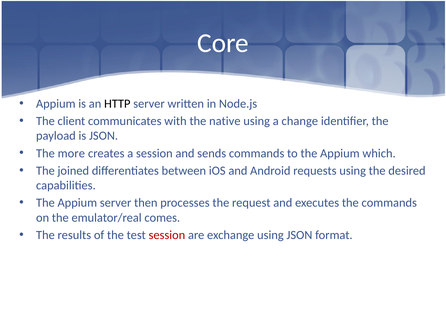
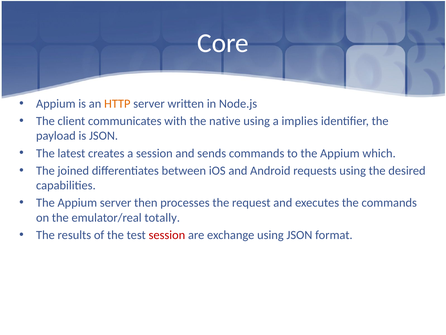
HTTP colour: black -> orange
change: change -> implies
more: more -> latest
comes: comes -> totally
